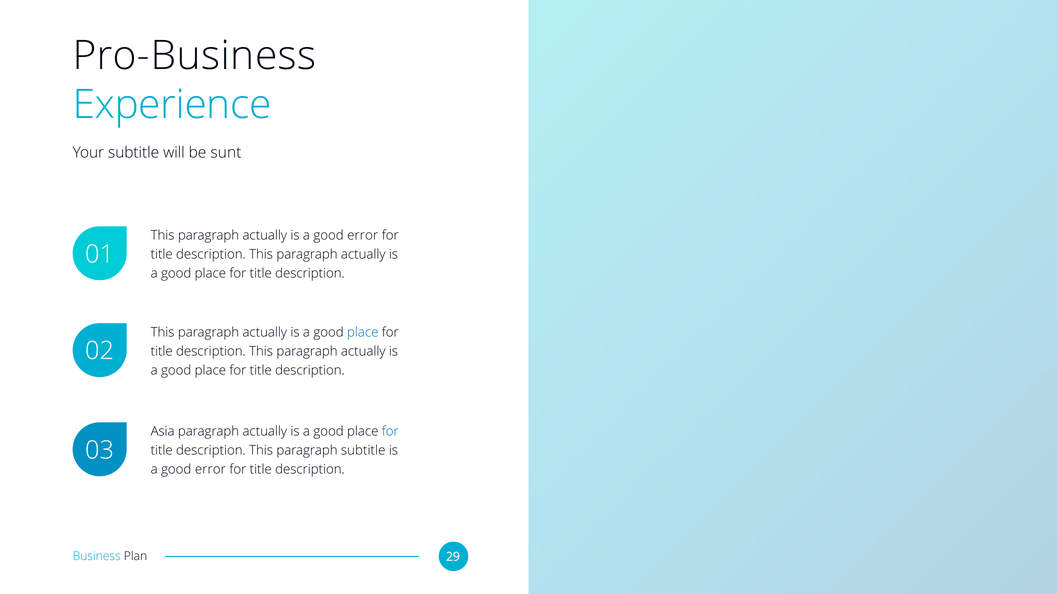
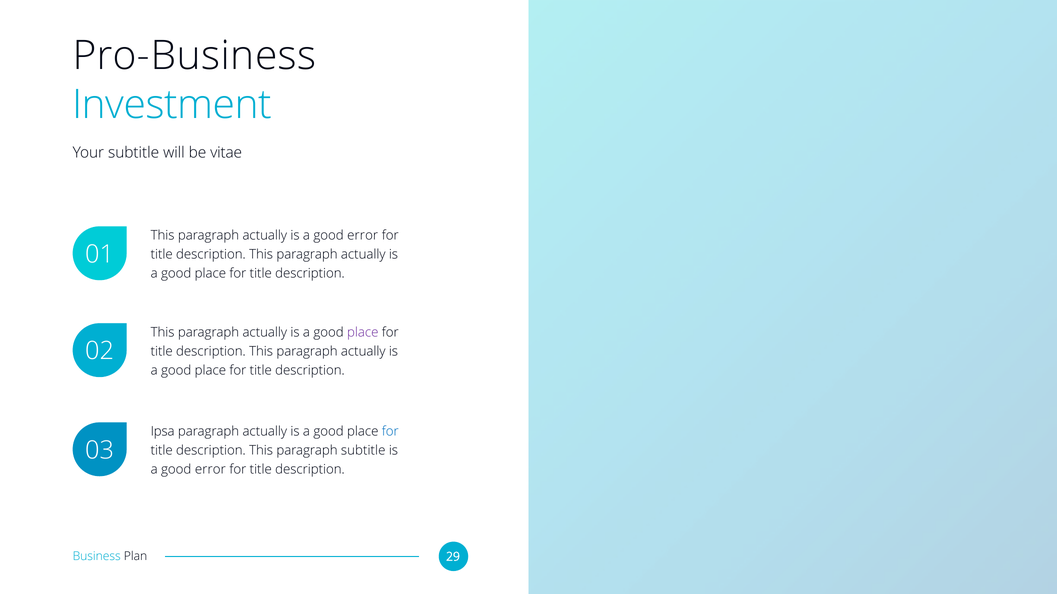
Experience: Experience -> Investment
sunt: sunt -> vitae
place at (363, 333) colour: blue -> purple
Asia: Asia -> Ipsa
